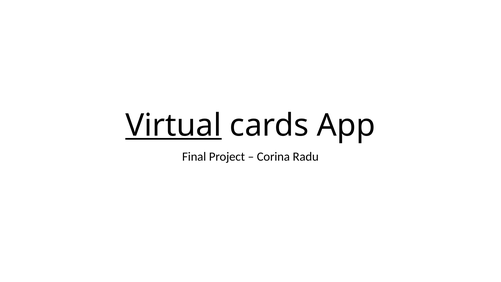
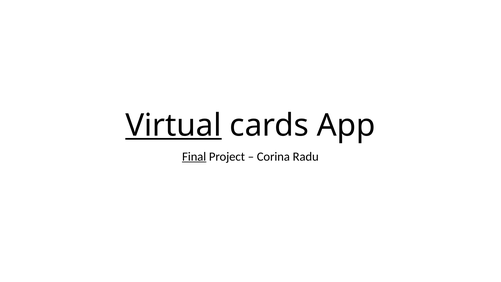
Final underline: none -> present
